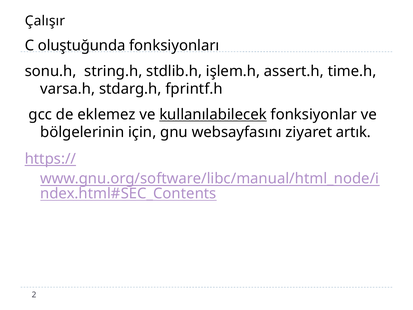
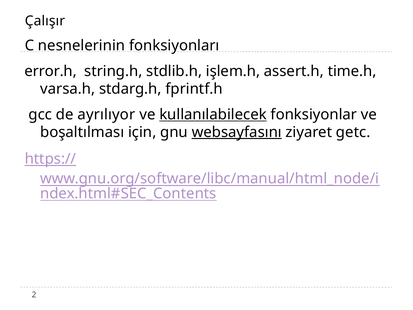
oluştuğunda: oluştuğunda -> nesnelerinin
sonu.h: sonu.h -> error.h
eklemez: eklemez -> ayrılıyor
bölgelerinin: bölgelerinin -> boşaltılması
websayfasını underline: none -> present
artık: artık -> getc
